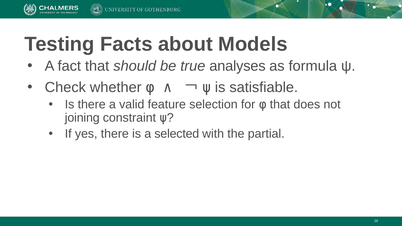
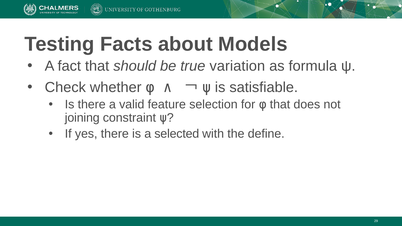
analyses: analyses -> variation
partial: partial -> define
